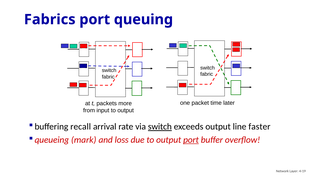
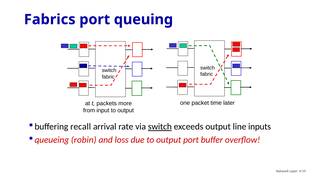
faster: faster -> inputs
mark: mark -> robin
port at (191, 140) underline: present -> none
